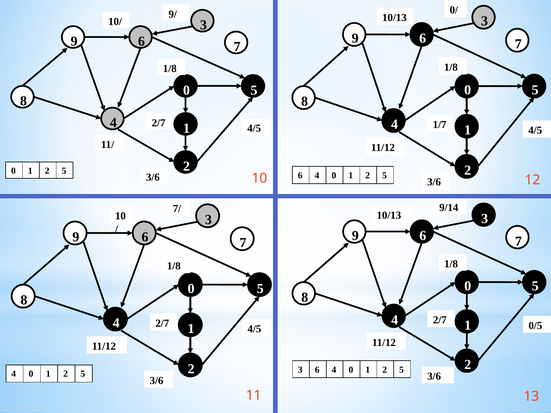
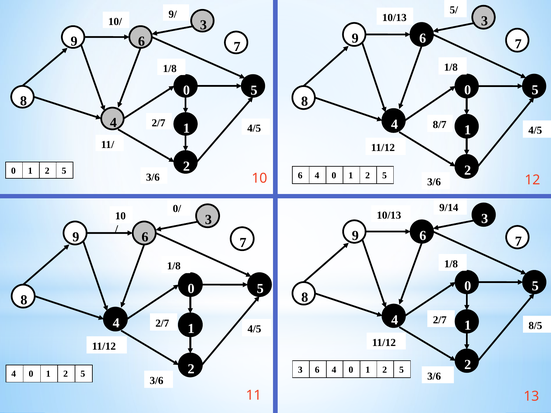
0/: 0/ -> 5/
1/7: 1/7 -> 8/7
7/: 7/ -> 0/
0/5: 0/5 -> 8/5
